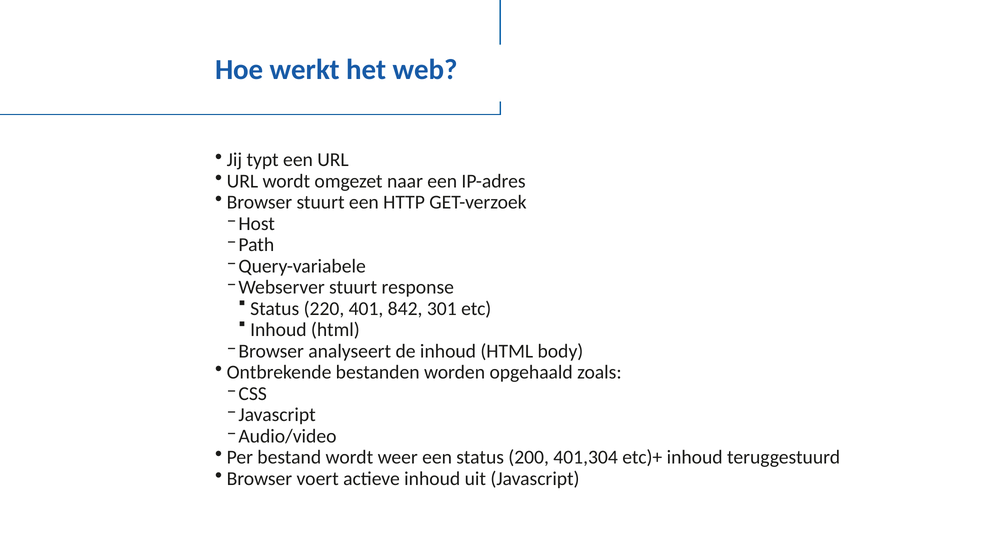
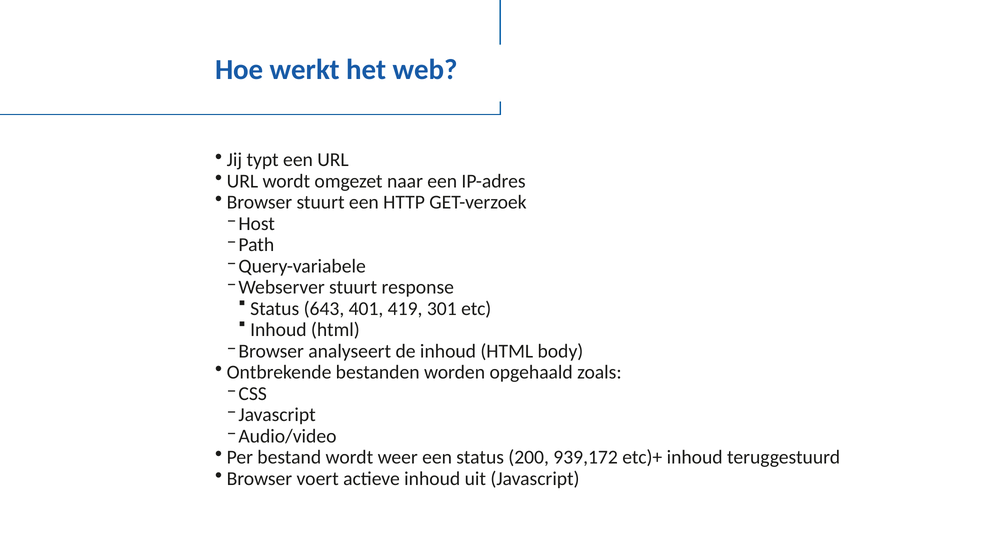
220: 220 -> 643
842: 842 -> 419
401,304: 401,304 -> 939,172
